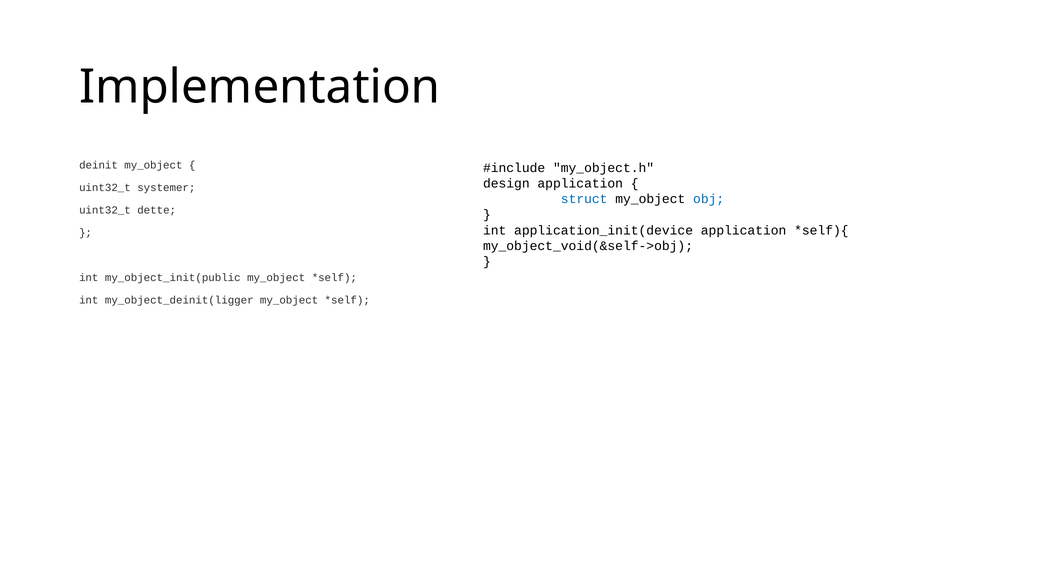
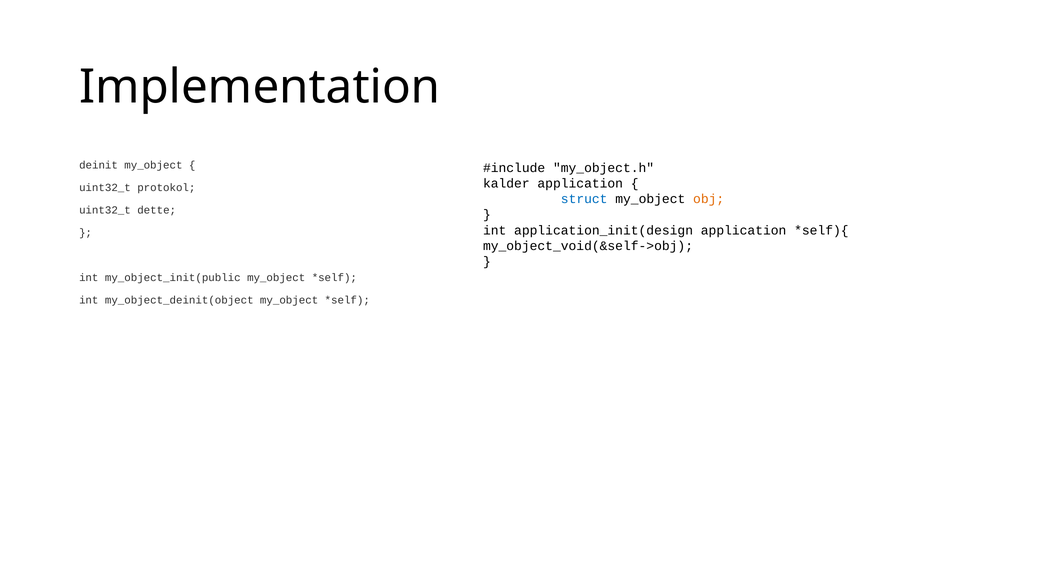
design: design -> kalder
systemer: systemer -> protokol
obj colour: blue -> orange
application_init(device: application_init(device -> application_init(design
my_object_deinit(ligger: my_object_deinit(ligger -> my_object_deinit(object
